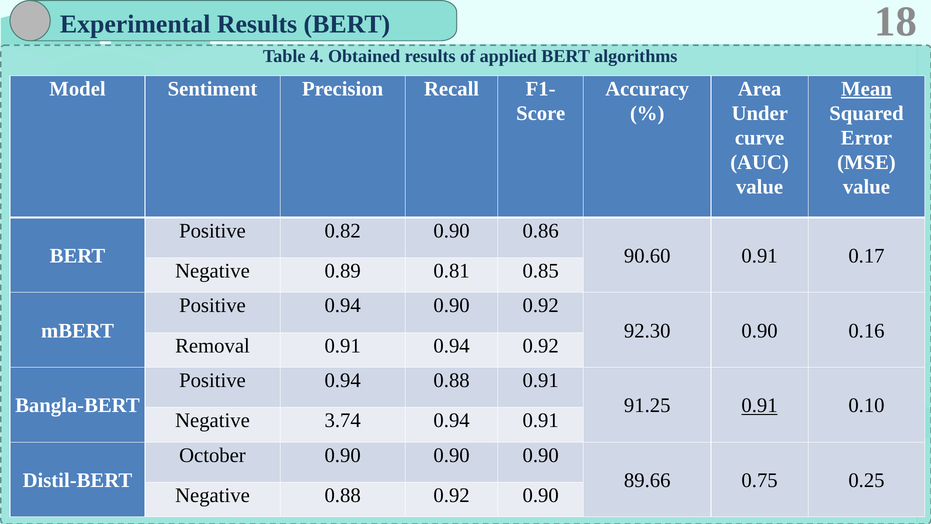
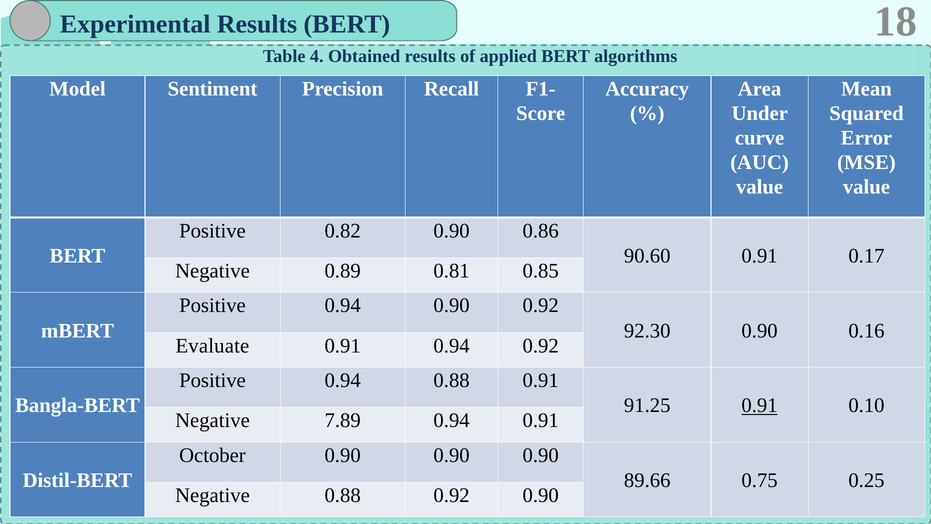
Mean underline: present -> none
Removal: Removal -> Evaluate
3.74: 3.74 -> 7.89
